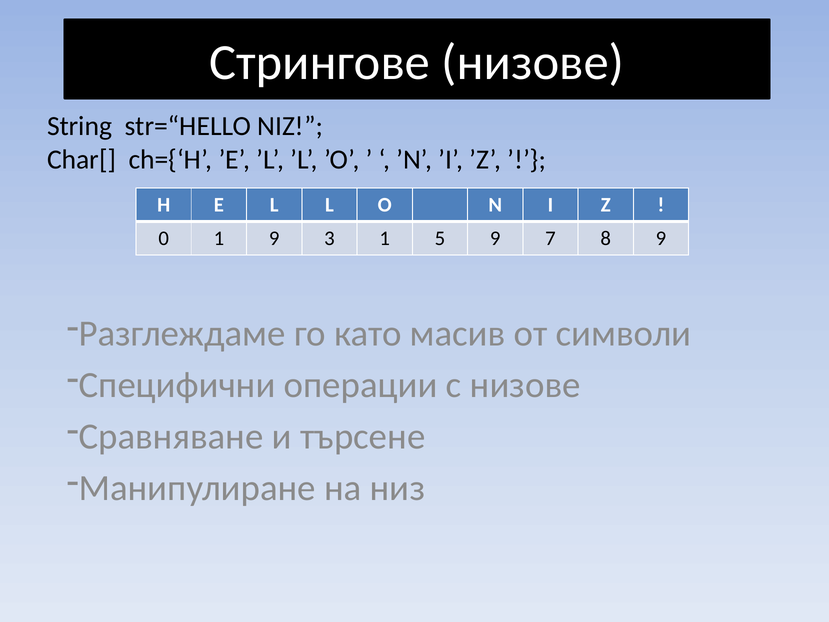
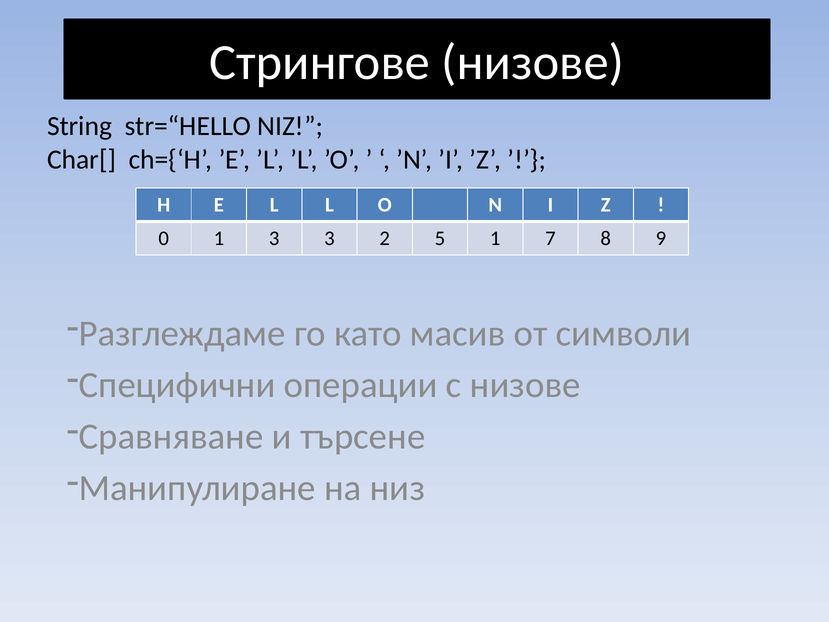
1 9: 9 -> 3
3 1: 1 -> 2
5 9: 9 -> 1
